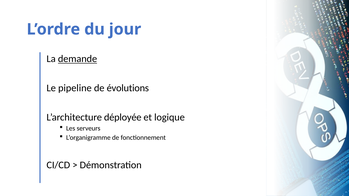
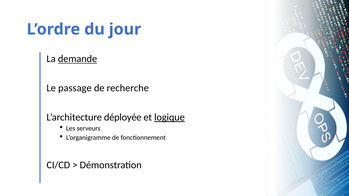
pipeline: pipeline -> passage
évolutions: évolutions -> recherche
logique underline: none -> present
